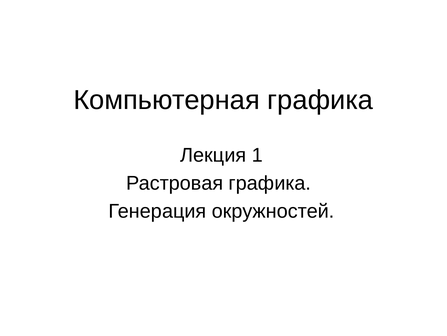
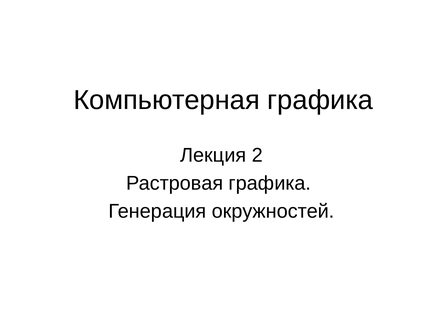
1: 1 -> 2
